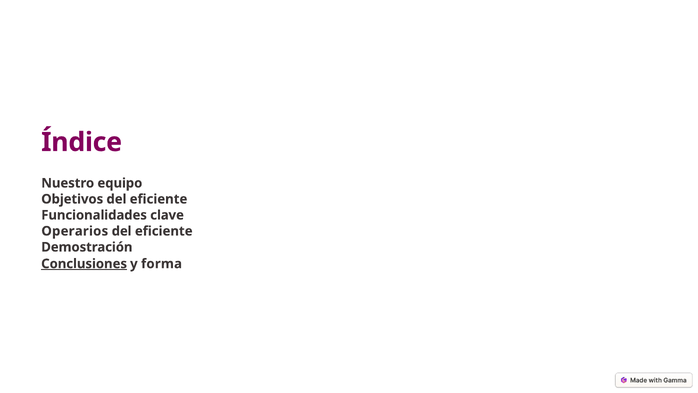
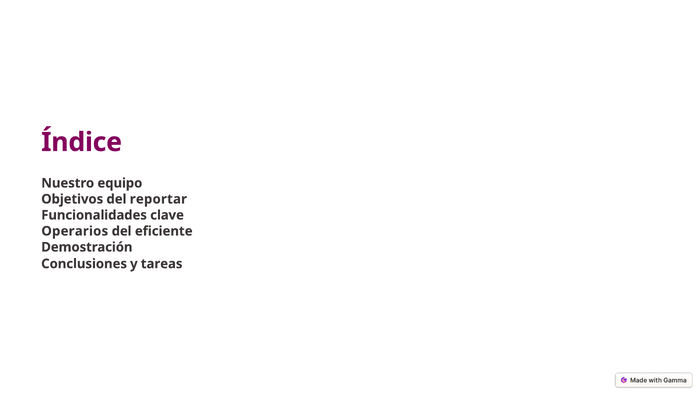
Objetivos del eficiente: eficiente -> reportar
Conclusiones underline: present -> none
forma: forma -> tareas
